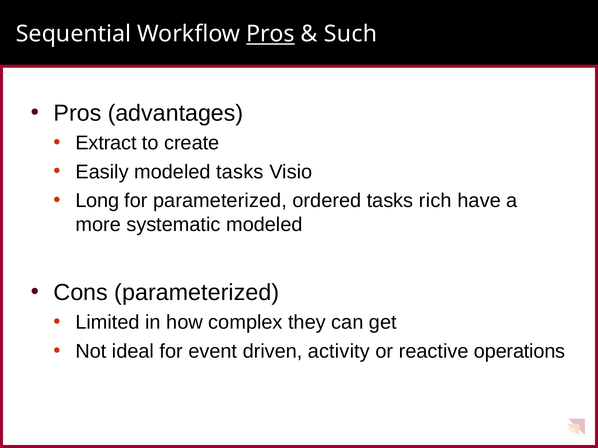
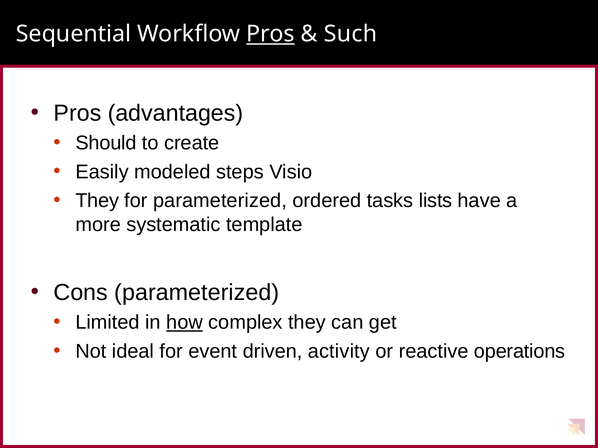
Extract: Extract -> Should
modeled tasks: tasks -> steps
Long at (97, 201): Long -> They
rich: rich -> lists
systematic modeled: modeled -> template
how underline: none -> present
